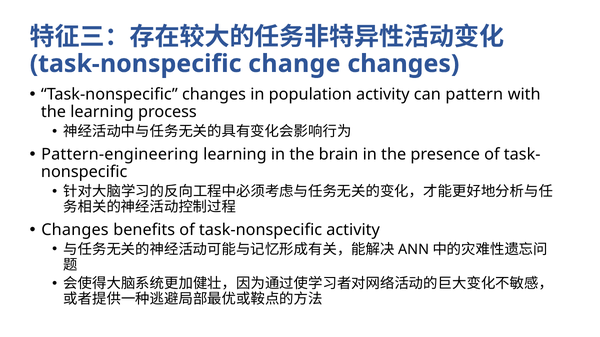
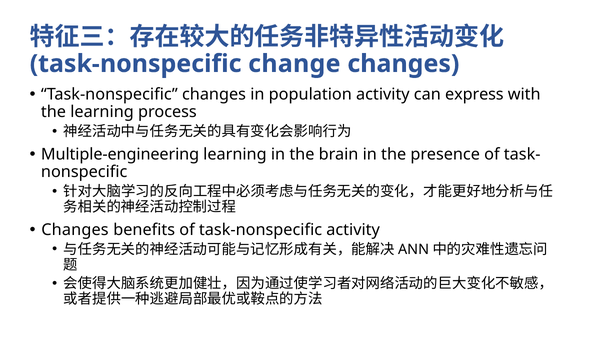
pattern: pattern -> express
Pattern-engineering: Pattern-engineering -> Multiple-engineering
